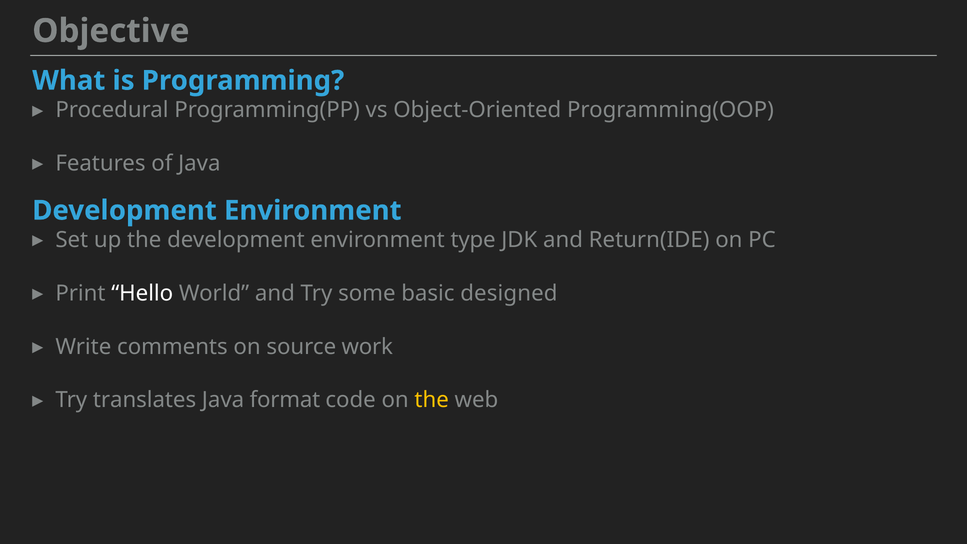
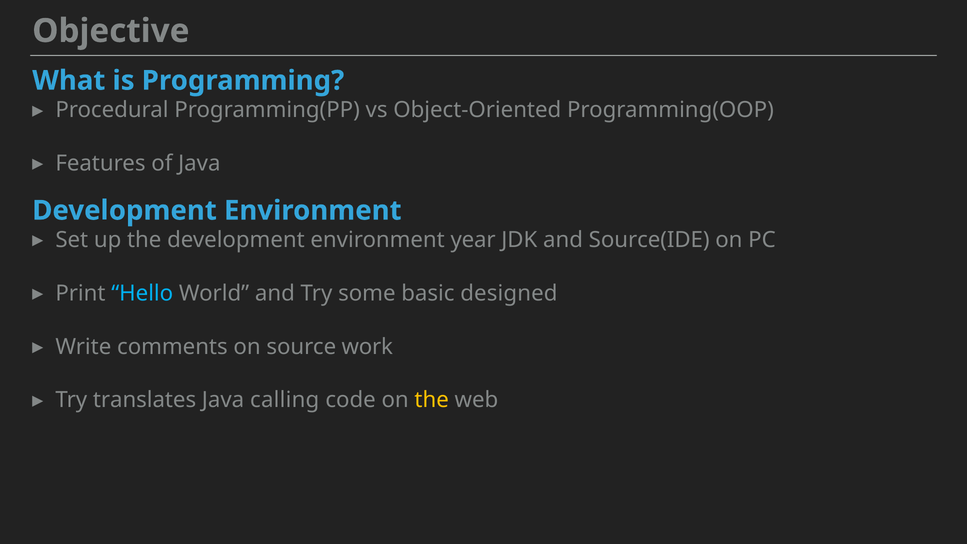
type: type -> year
Return(IDE: Return(IDE -> Source(IDE
Hello colour: white -> light blue
format: format -> calling
